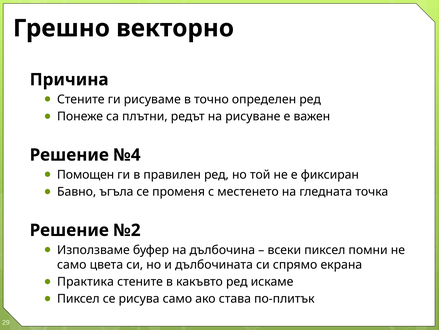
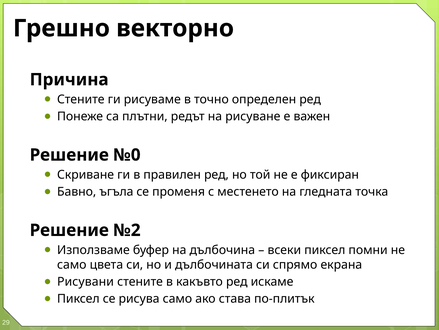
№4: №4 -> №0
Помощен: Помощен -> Скриване
Практика: Практика -> Рисувани
